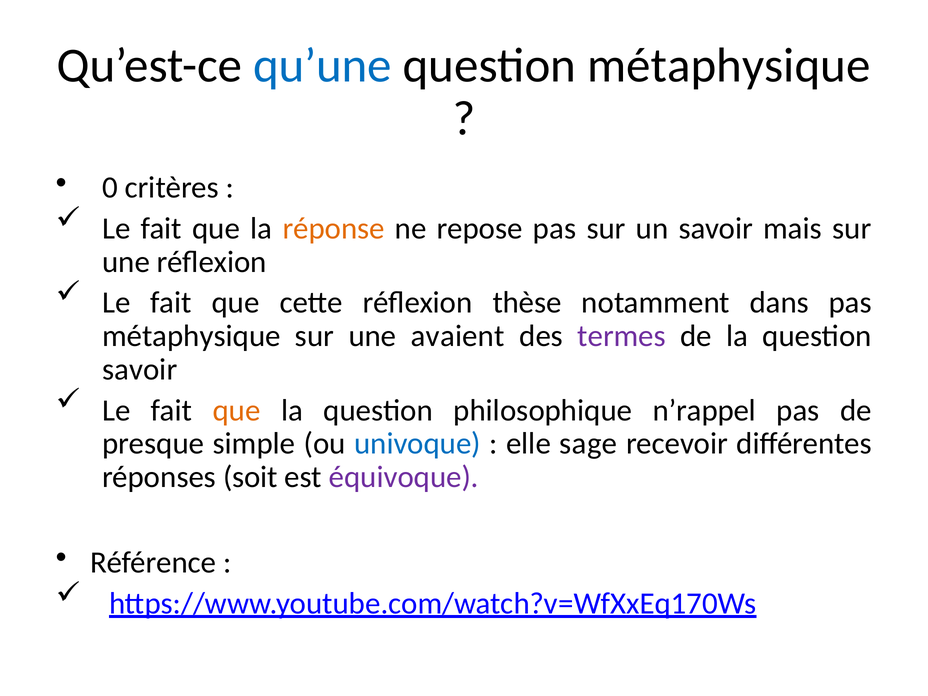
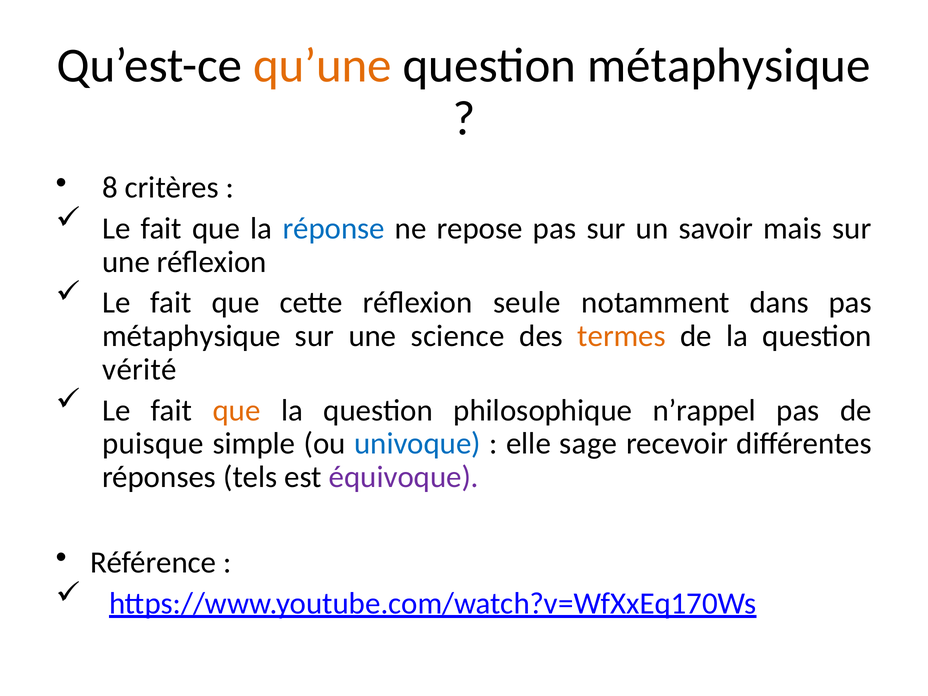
qu’une colour: blue -> orange
0: 0 -> 8
réponse colour: orange -> blue
thèse: thèse -> seule
avaient: avaient -> science
termes colour: purple -> orange
savoir at (140, 370): savoir -> vérité
presque: presque -> puisque
soit: soit -> tels
